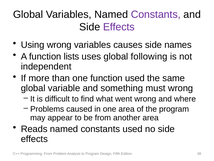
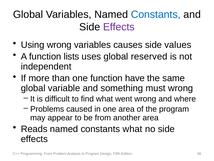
Constants at (156, 14) colour: purple -> blue
names: names -> values
following: following -> reserved
function used: used -> have
constants used: used -> what
